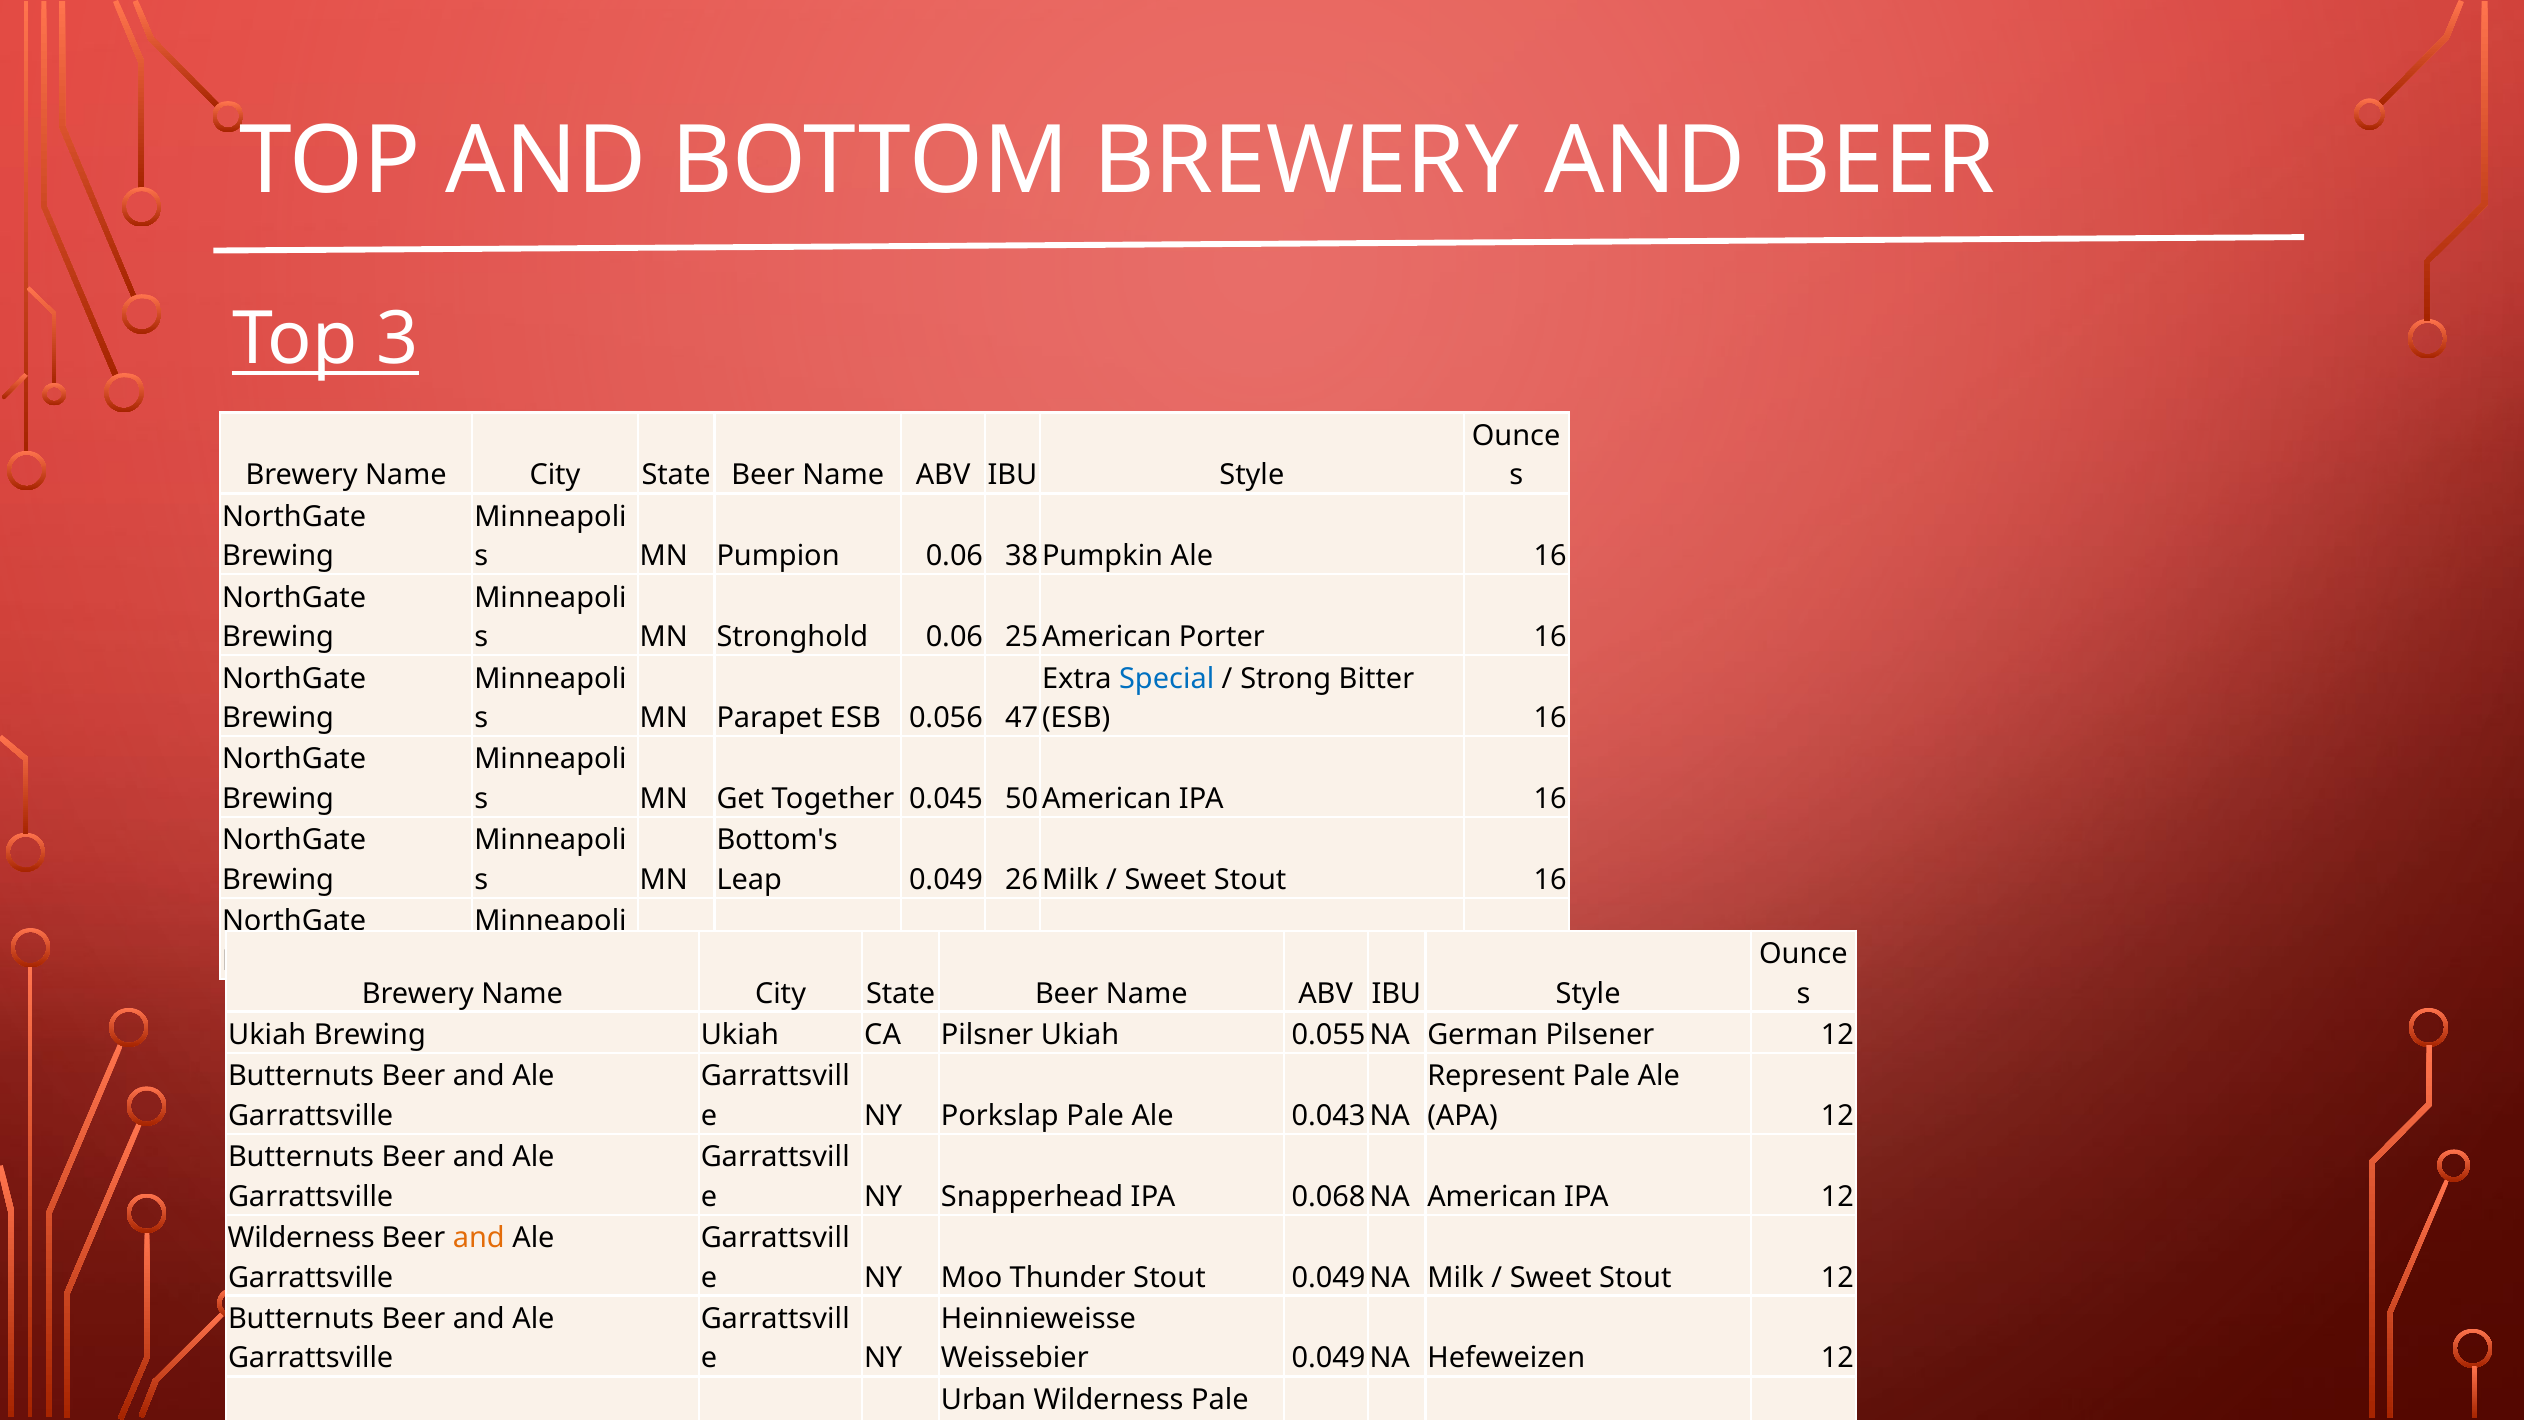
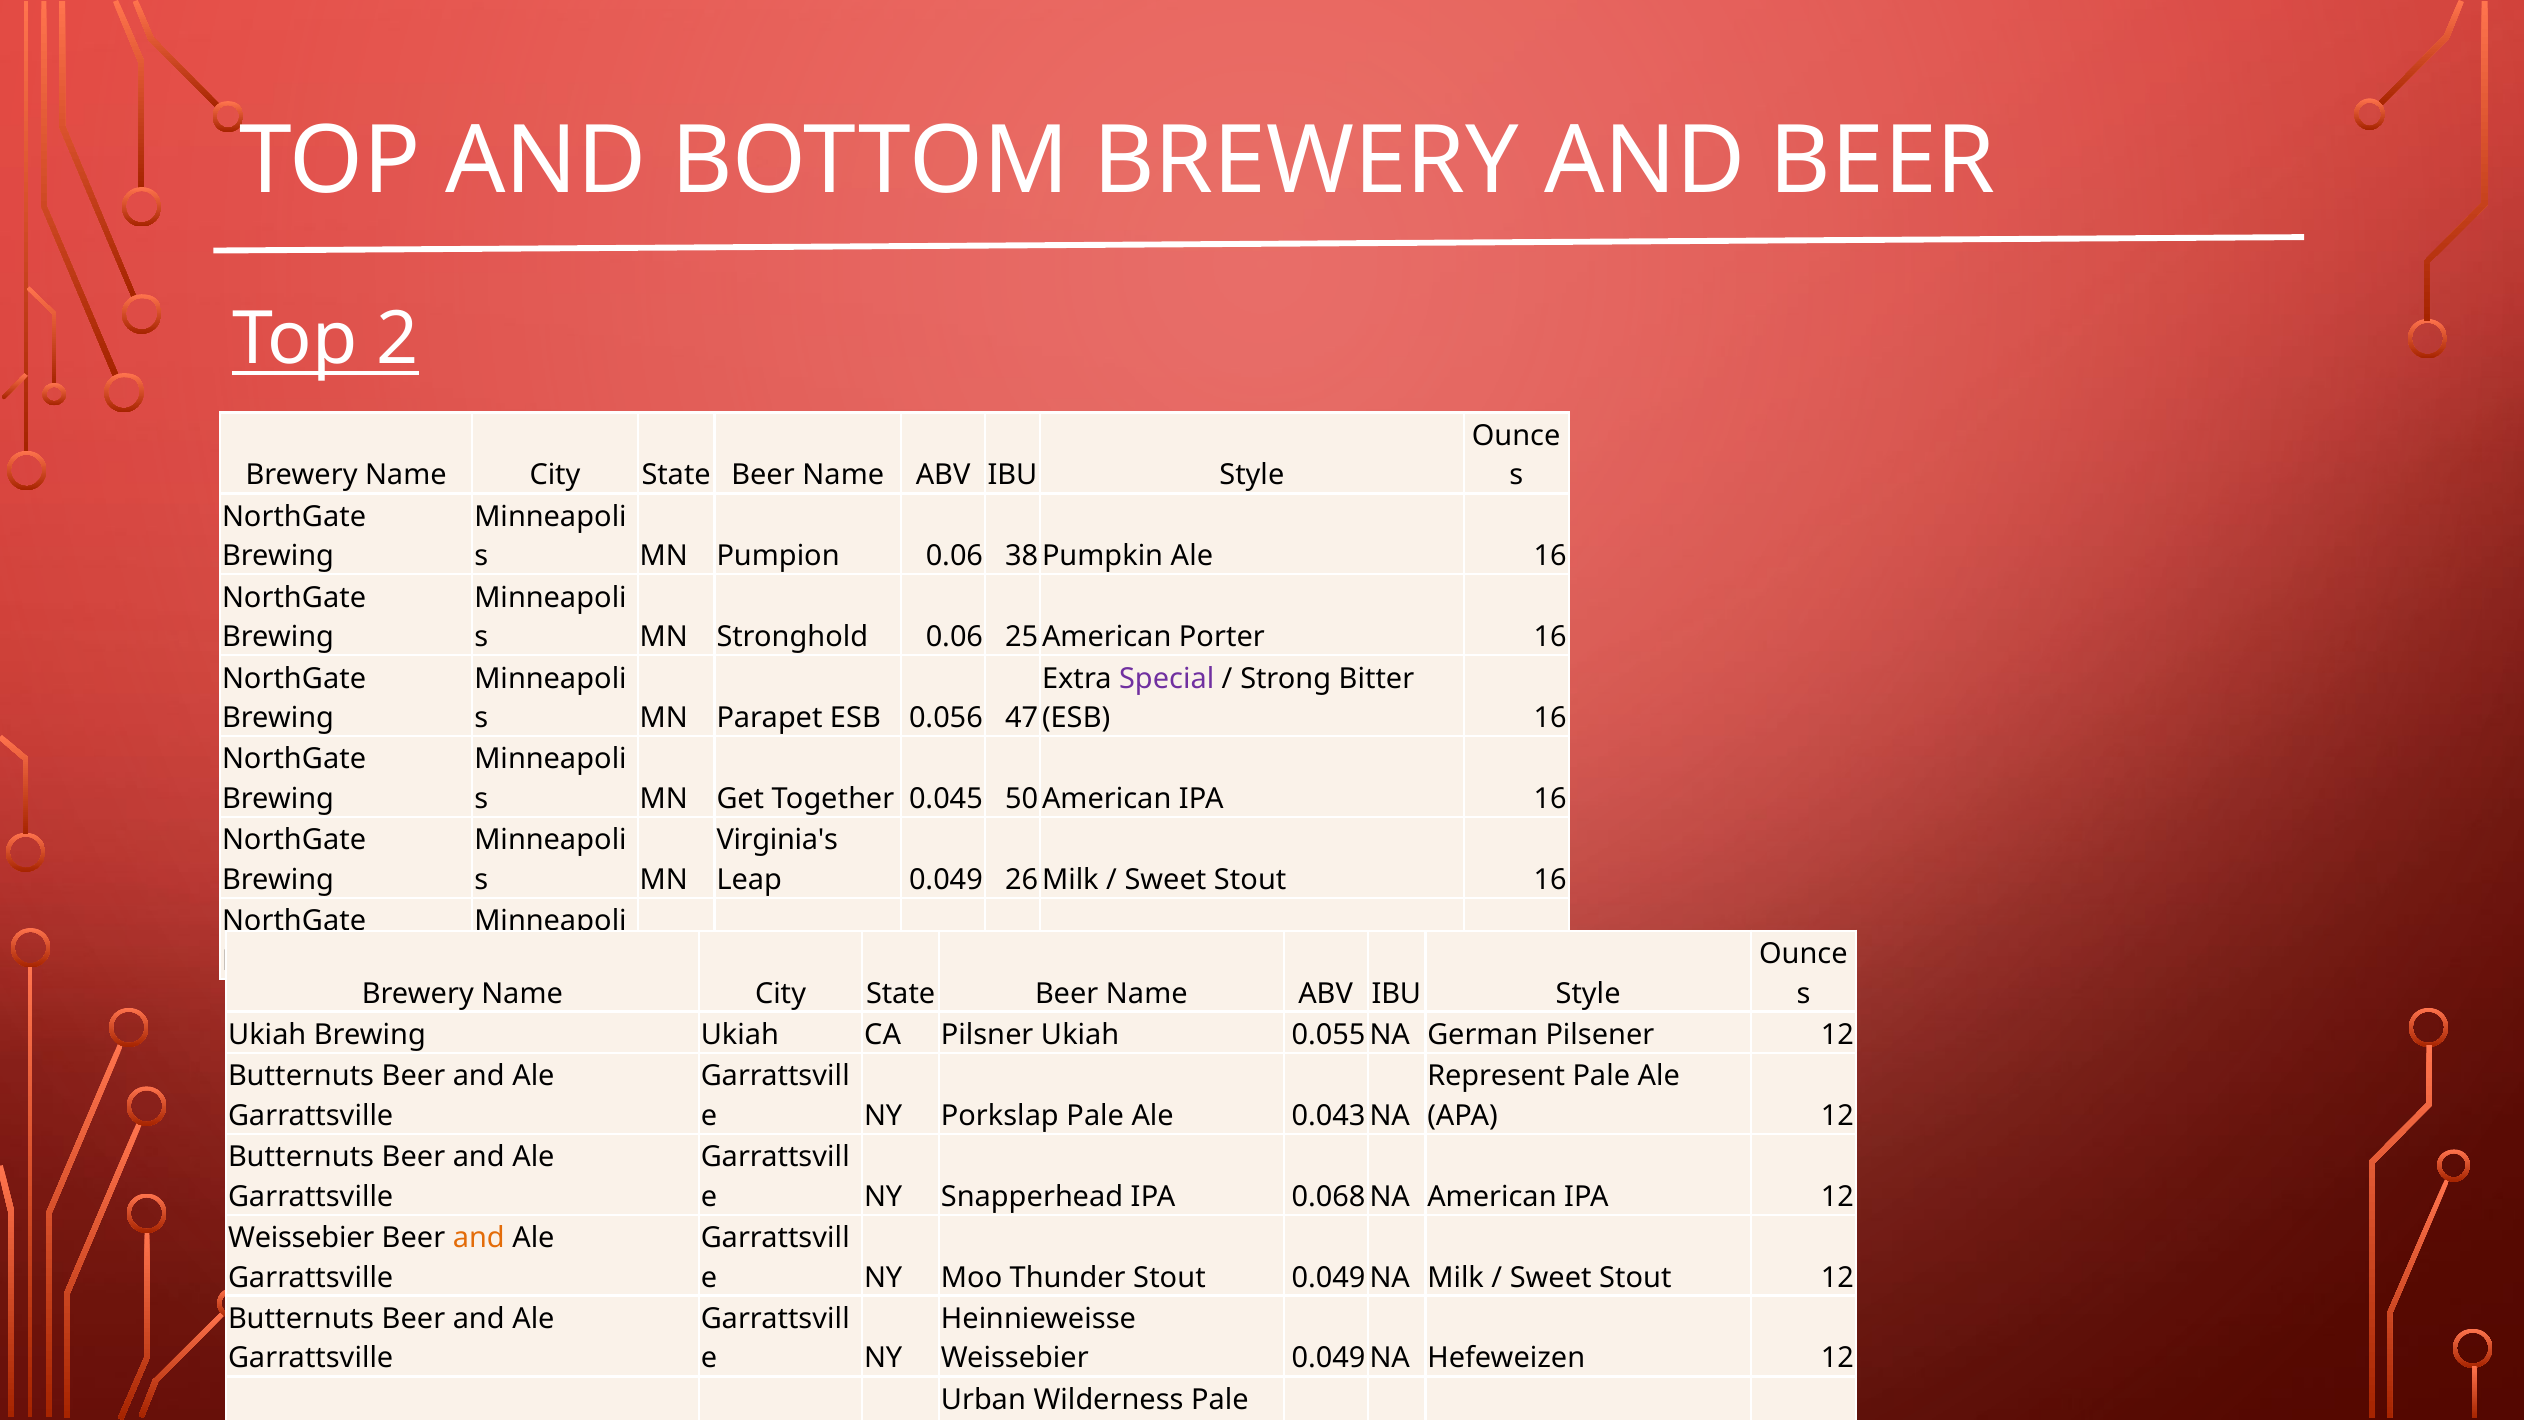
3: 3 -> 2
Special colour: blue -> purple
Bottom's: Bottom's -> Virginia's
Wilderness at (301, 1238): Wilderness -> Weissebier
